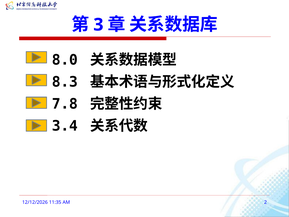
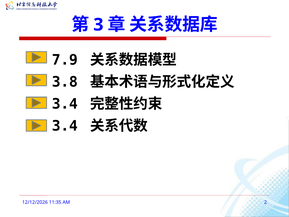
8.0: 8.0 -> 7.9
8.3: 8.3 -> 3.8
7.8 at (65, 104): 7.8 -> 3.4
